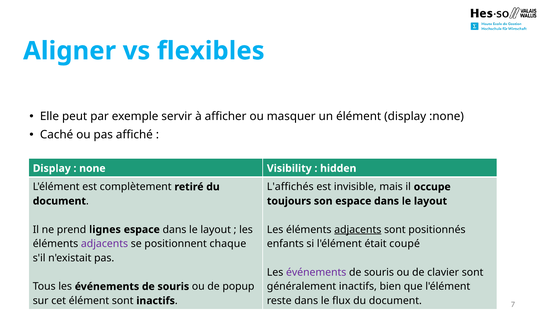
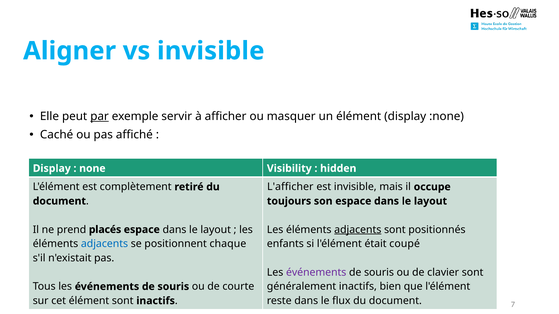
vs flexibles: flexibles -> invisible
par underline: none -> present
L'affichés: L'affichés -> L'afficher
lignes: lignes -> placés
adjacents at (105, 244) colour: purple -> blue
popup: popup -> courte
